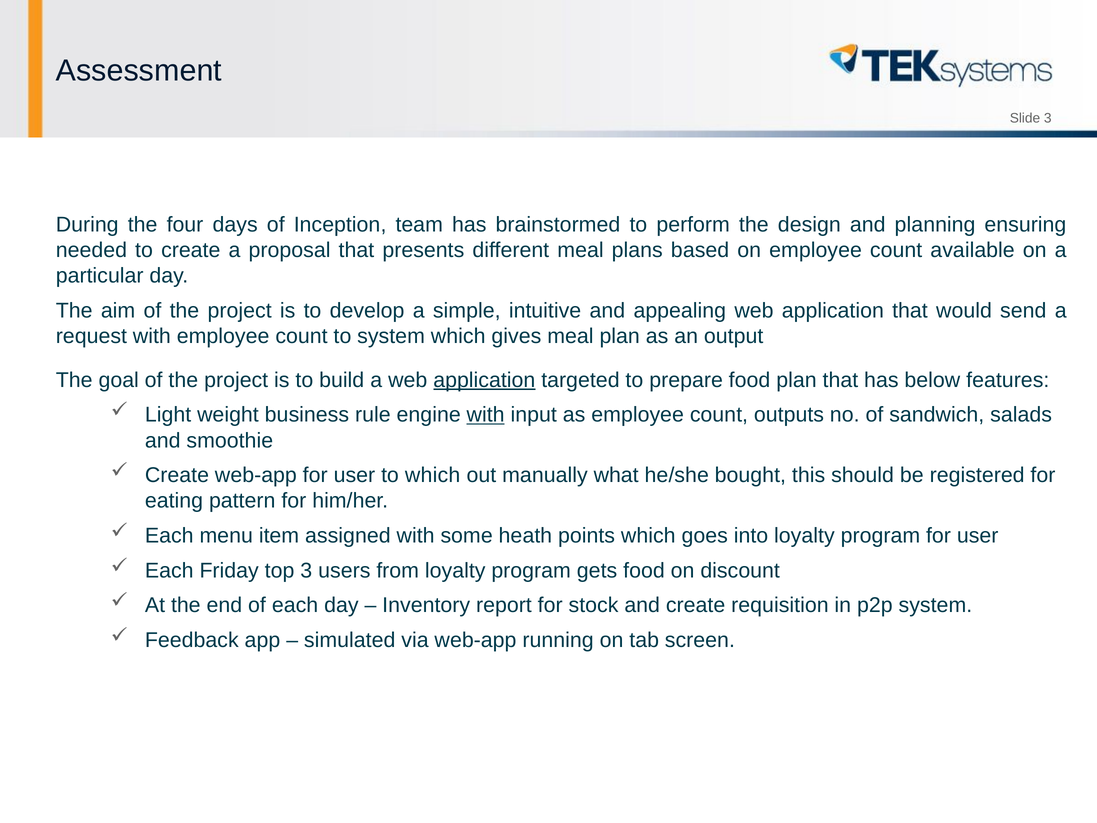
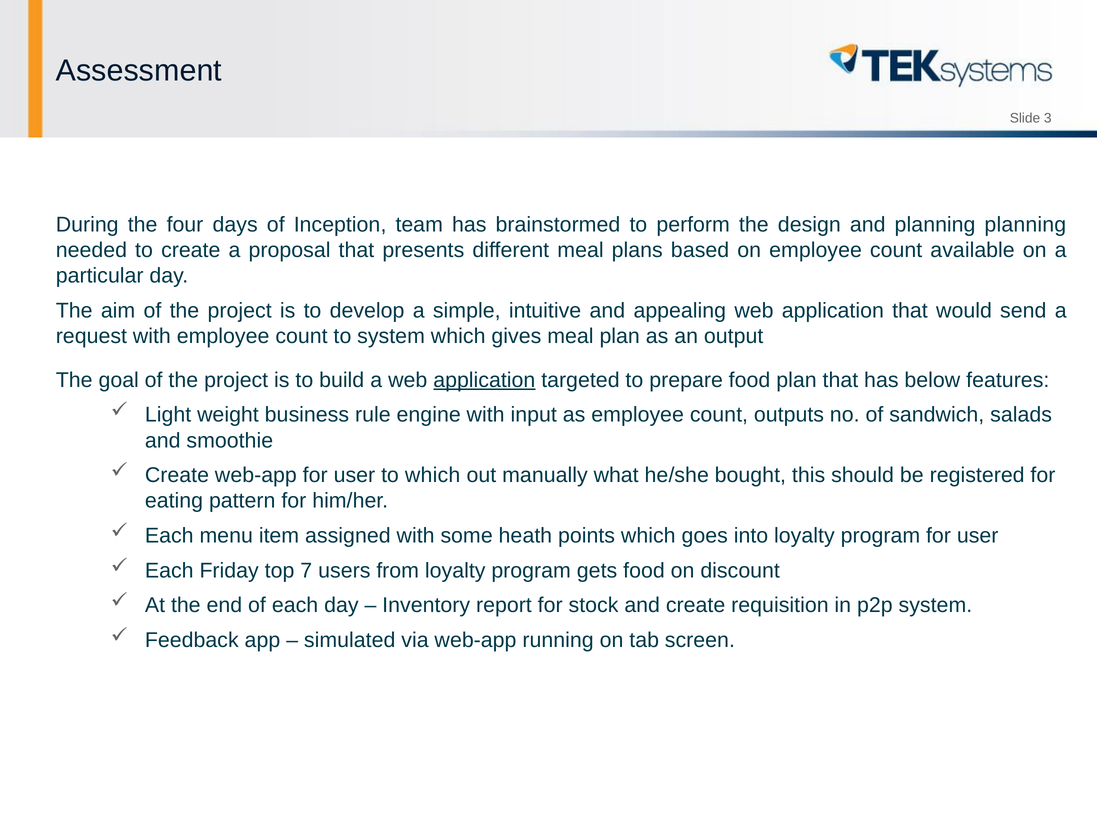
planning ensuring: ensuring -> planning
with at (486, 415) underline: present -> none
top 3: 3 -> 7
